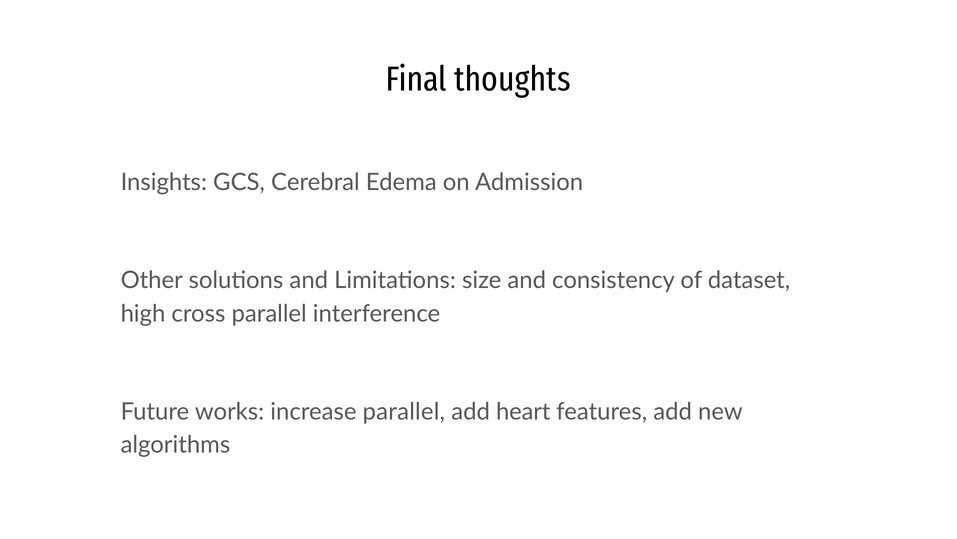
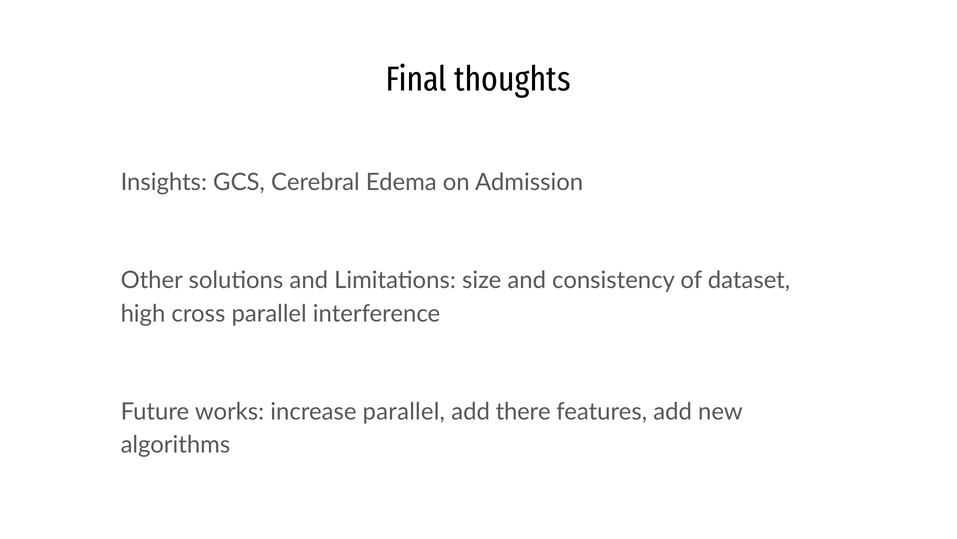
heart: heart -> there
